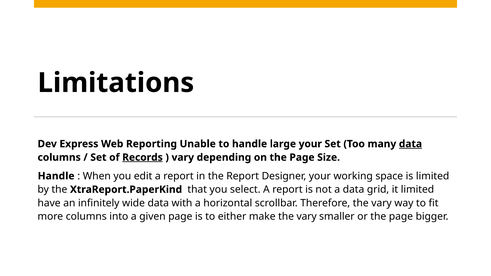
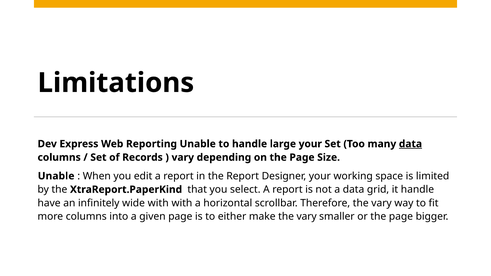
Records underline: present -> none
Handle at (56, 176): Handle -> Unable
it limited: limited -> handle
wide data: data -> with
